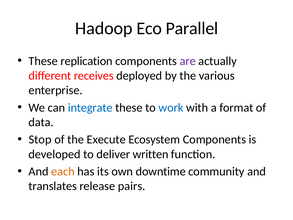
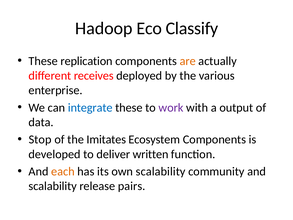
Parallel: Parallel -> Classify
are colour: purple -> orange
work colour: blue -> purple
format: format -> output
Execute: Execute -> Imitates
own downtime: downtime -> scalability
translates at (53, 186): translates -> scalability
